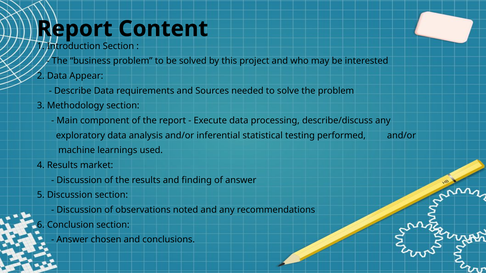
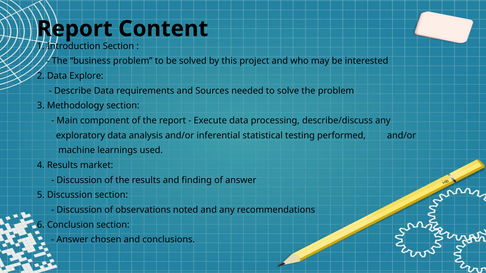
Appear: Appear -> Explore
